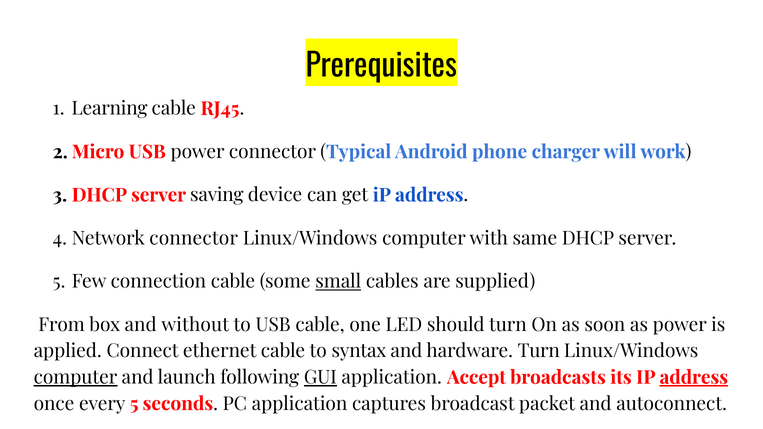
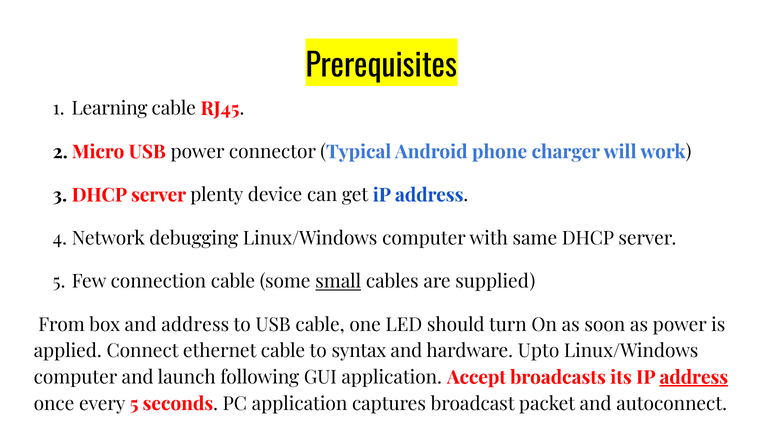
saving: saving -> plenty
Network connector: connector -> debugging
and without: without -> address
hardware Turn: Turn -> Upto
computer at (75, 378) underline: present -> none
GUI underline: present -> none
